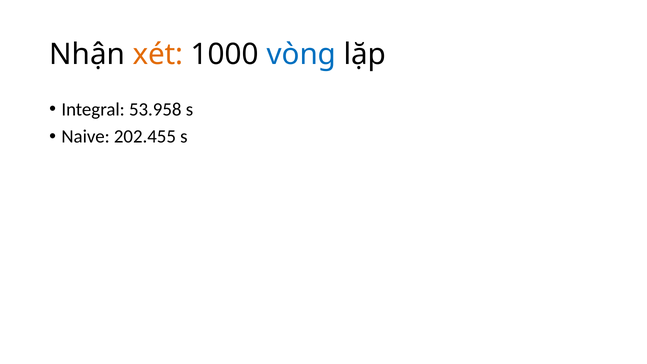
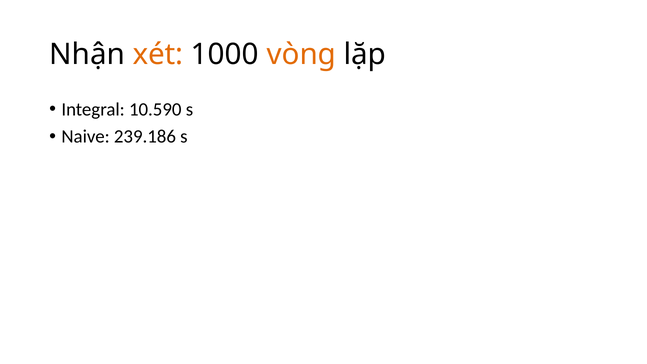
vòng colour: blue -> orange
53.958: 53.958 -> 10.590
202.455: 202.455 -> 239.186
